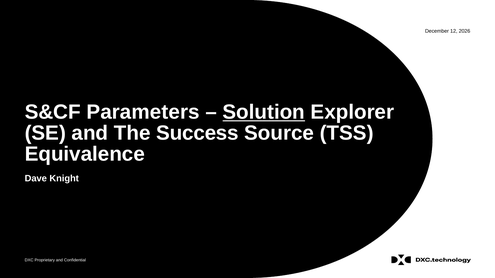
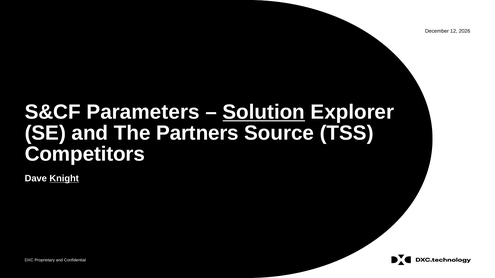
Success: Success -> Partners
Equivalence: Equivalence -> Competitors
Knight underline: none -> present
